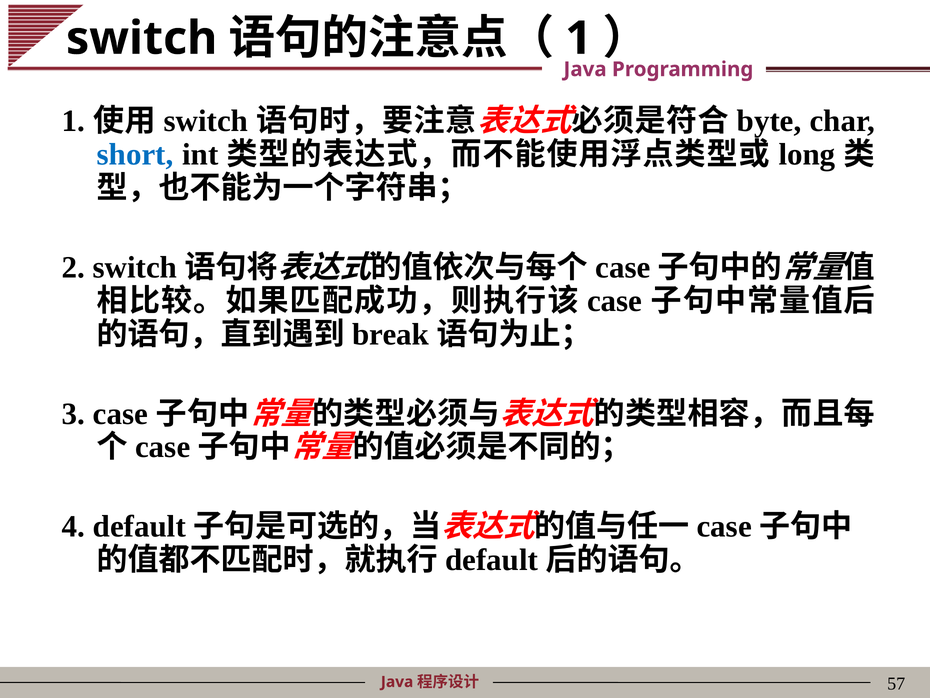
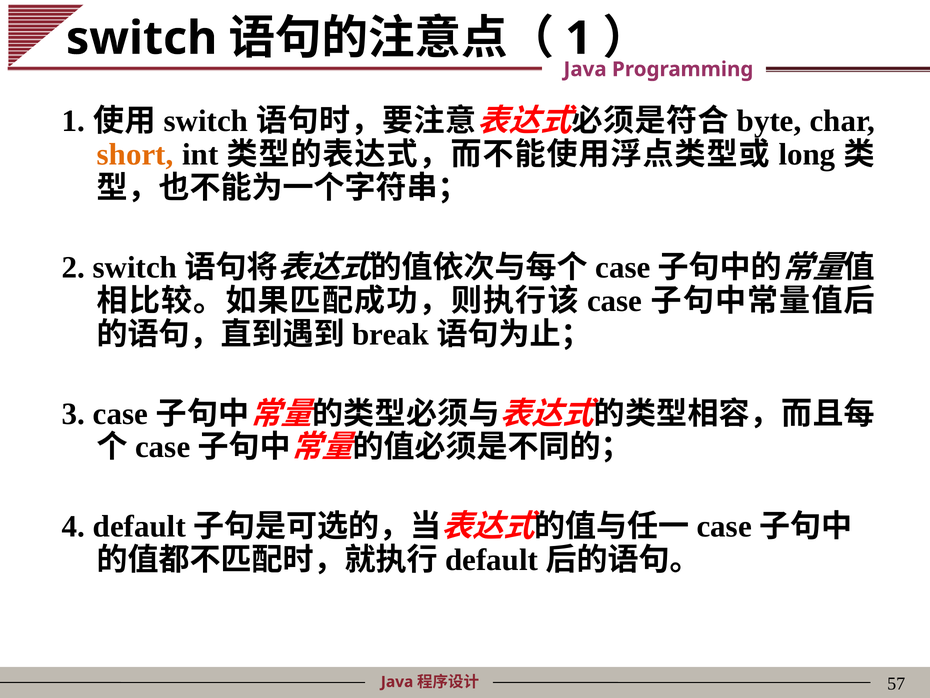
short colour: blue -> orange
